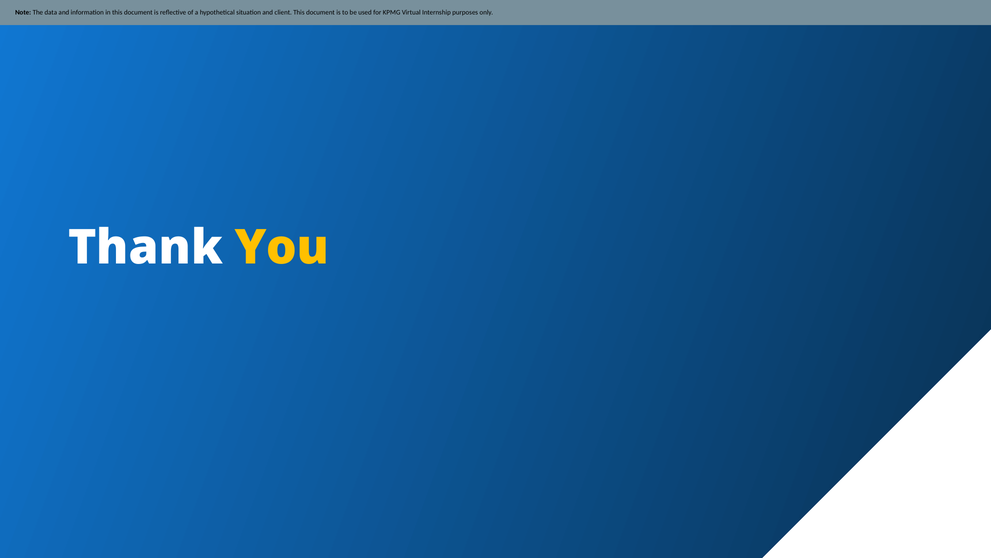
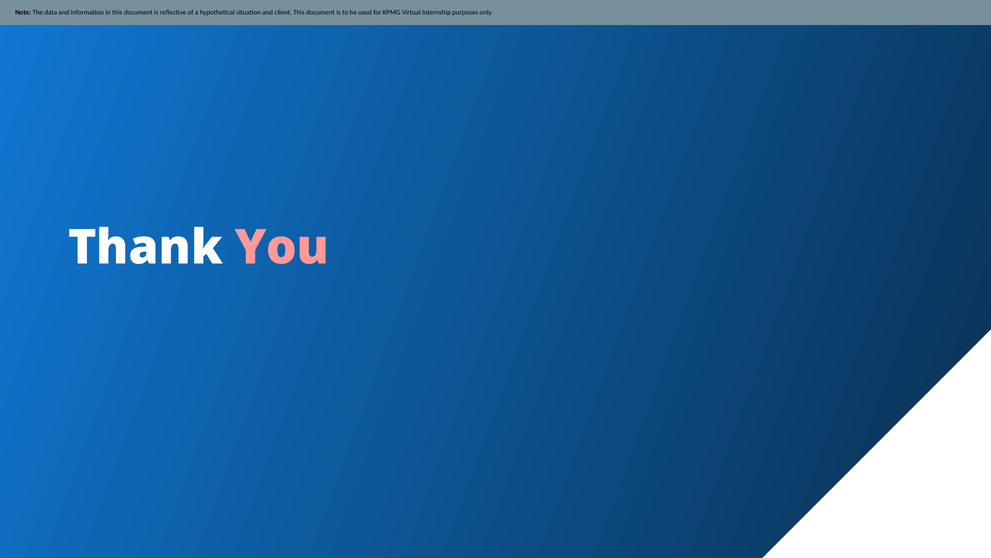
You colour: yellow -> pink
